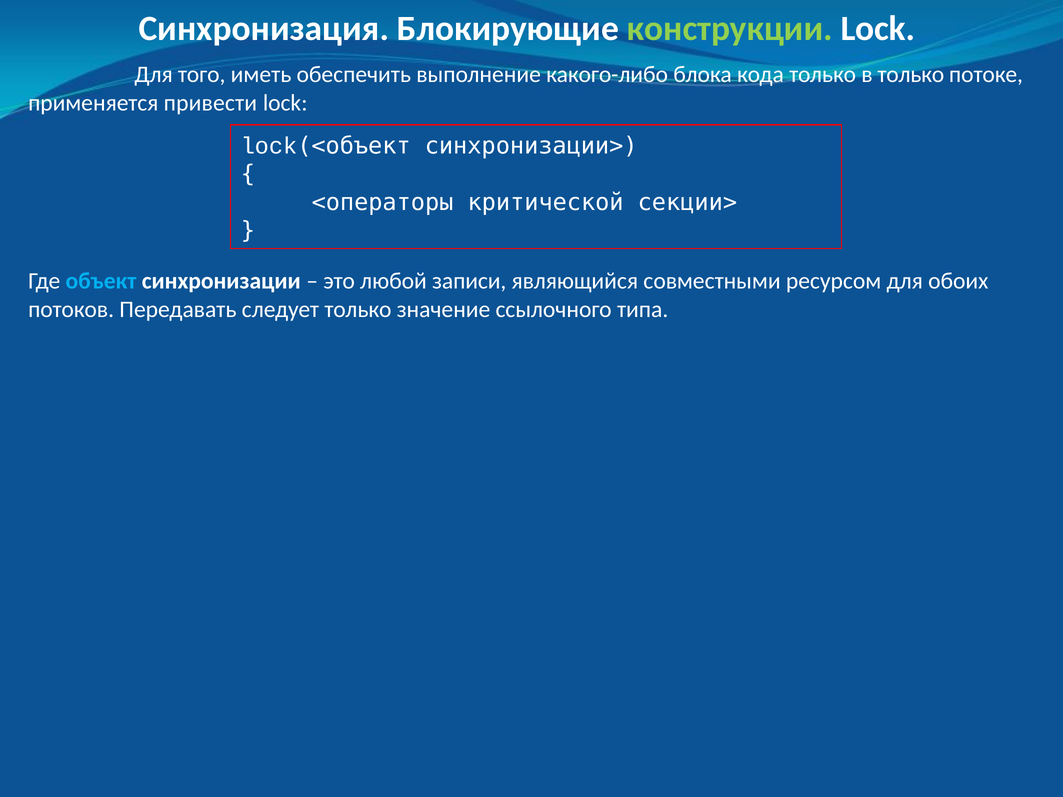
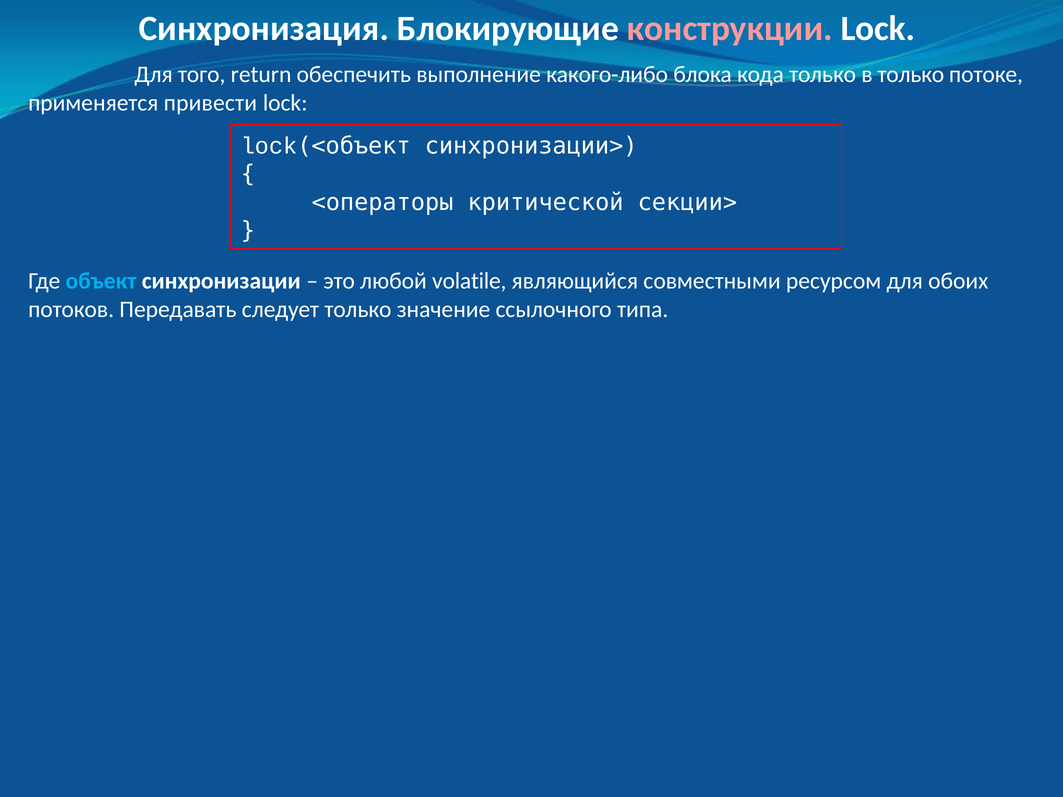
конструкции colour: light green -> pink
иметь: иметь -> return
записи: записи -> volatile
